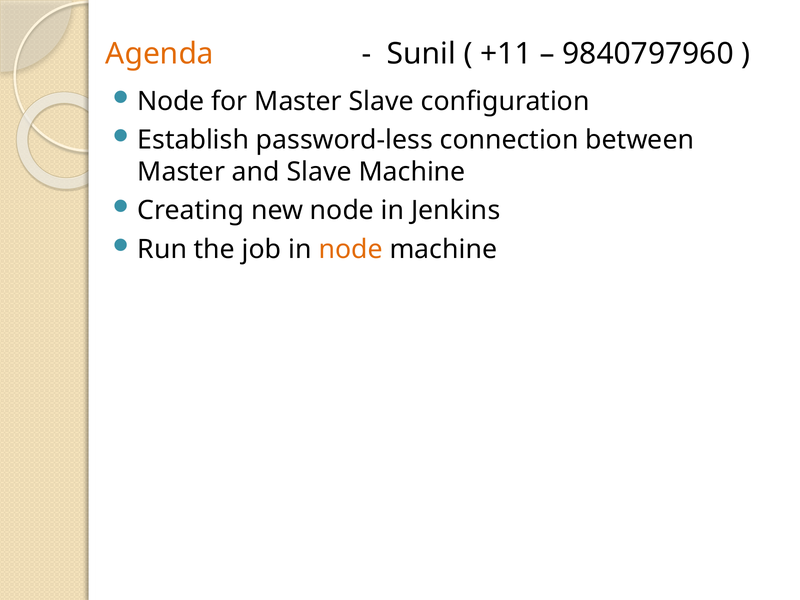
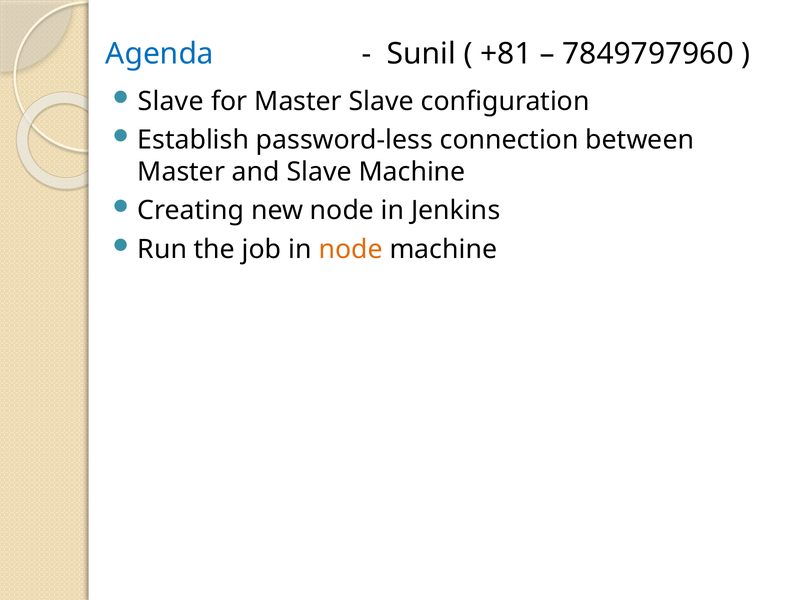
Agenda colour: orange -> blue
+11: +11 -> +81
9840797960: 9840797960 -> 7849797960
Node at (171, 101): Node -> Slave
